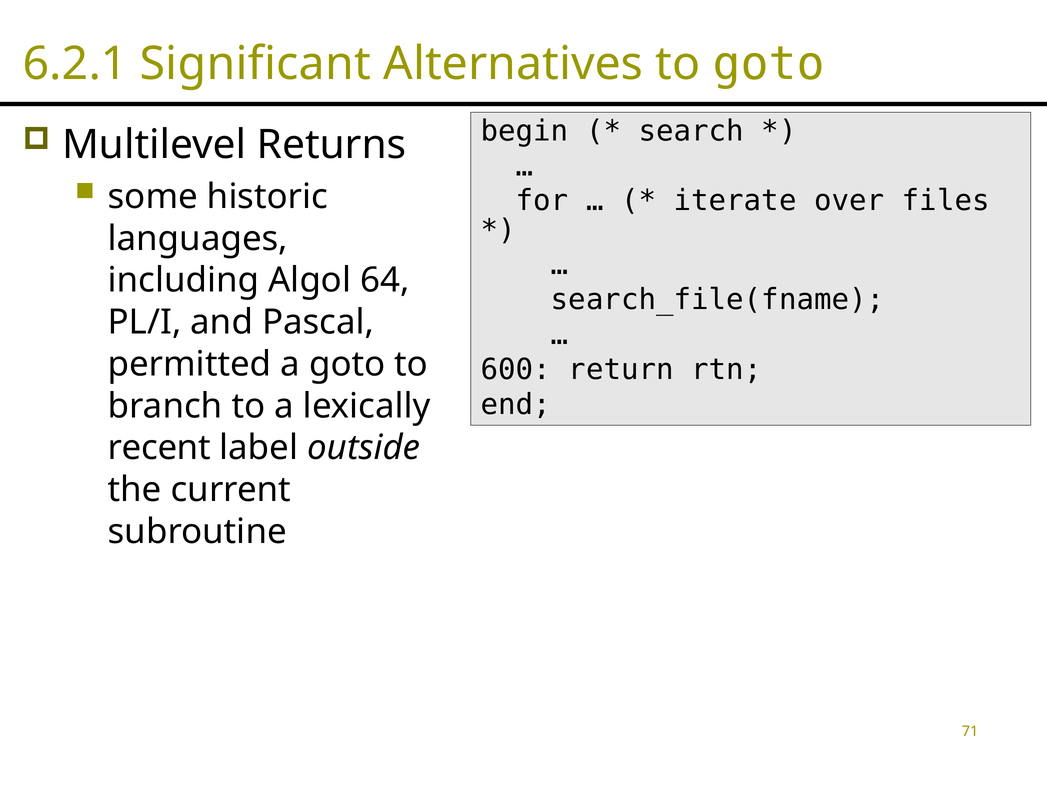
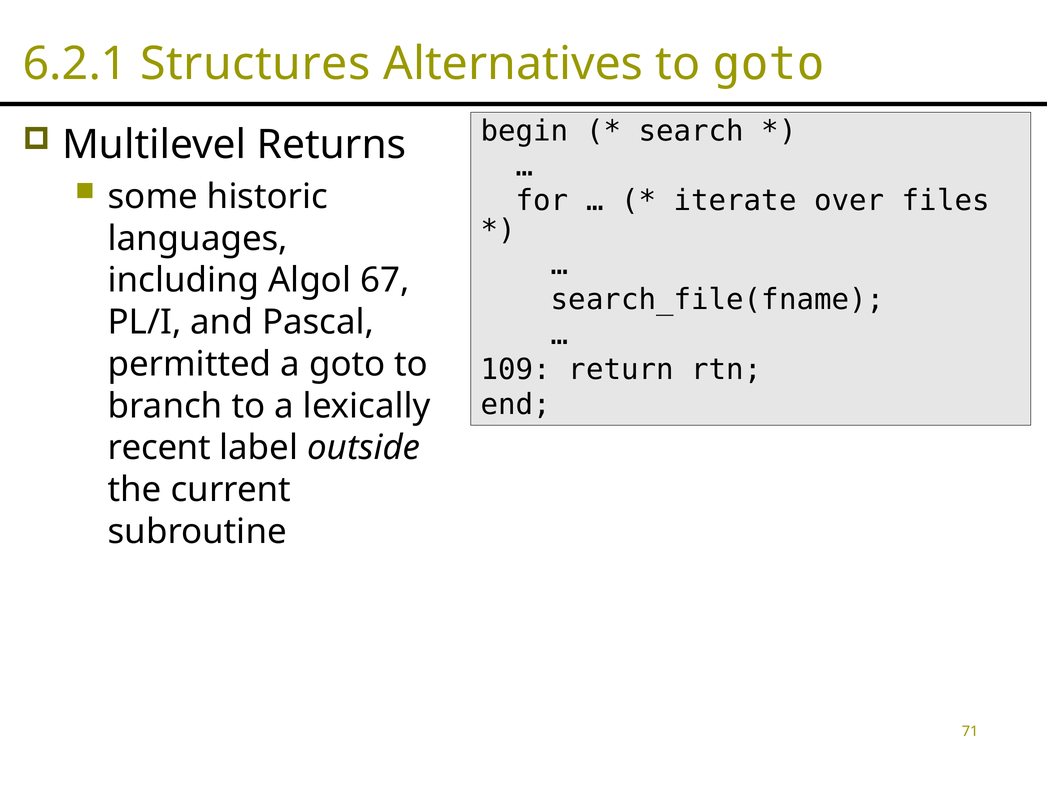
Significant: Significant -> Structures
64: 64 -> 67
600: 600 -> 109
